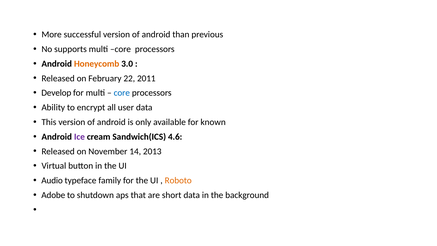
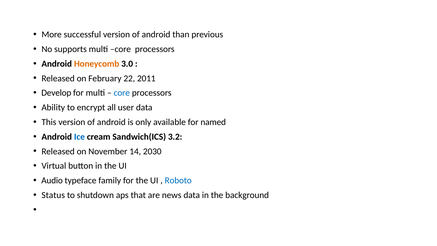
known: known -> named
Ice colour: purple -> blue
4.6: 4.6 -> 3.2
2013: 2013 -> 2030
Roboto colour: orange -> blue
Adobe: Adobe -> Status
short: short -> news
